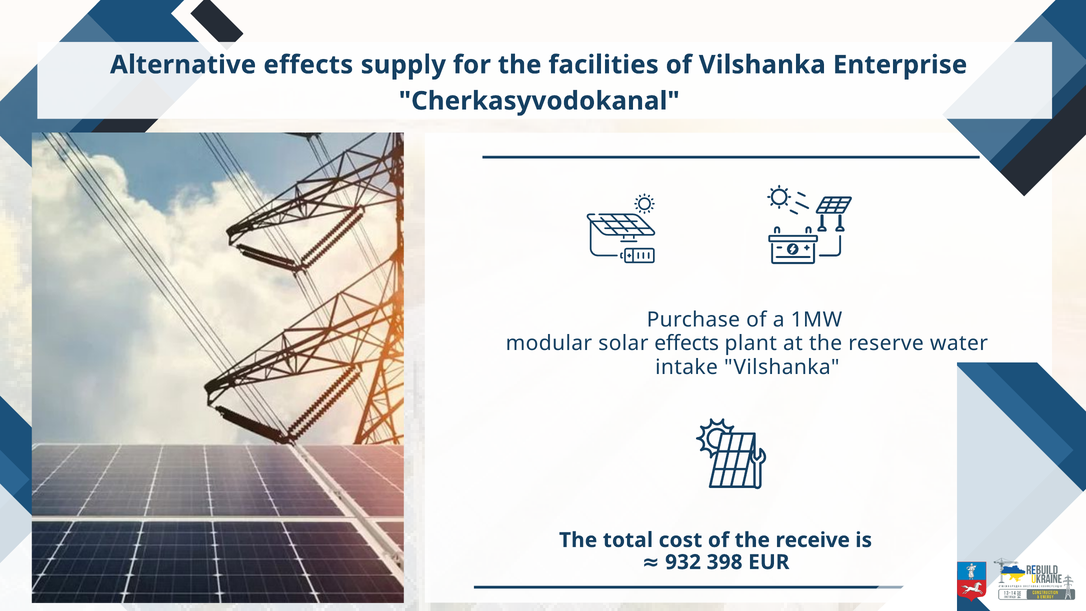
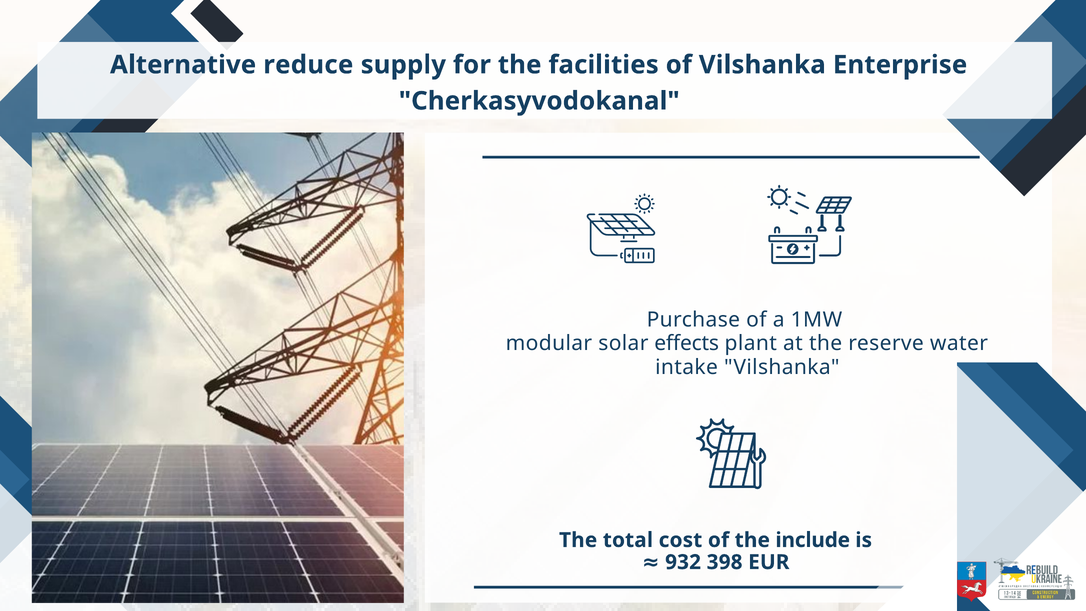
Alternative effects: effects -> reduce
receive: receive -> include
